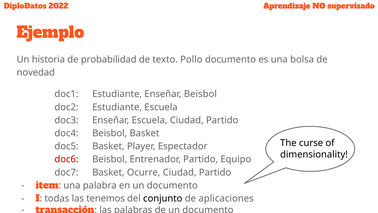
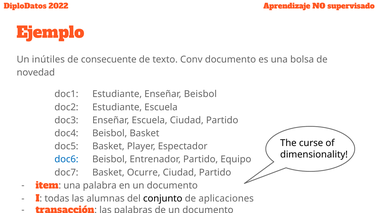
historia: historia -> inútiles
probabilidad: probabilidad -> consecuente
Pollo: Pollo -> Conv
doc6 colour: red -> blue
tenemos: tenemos -> alumnas
